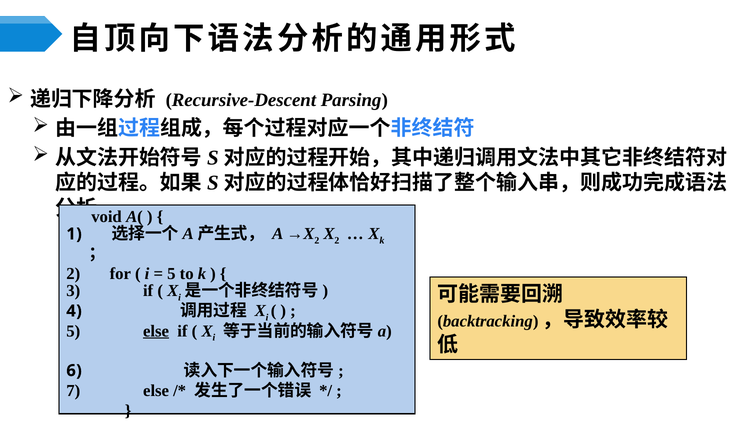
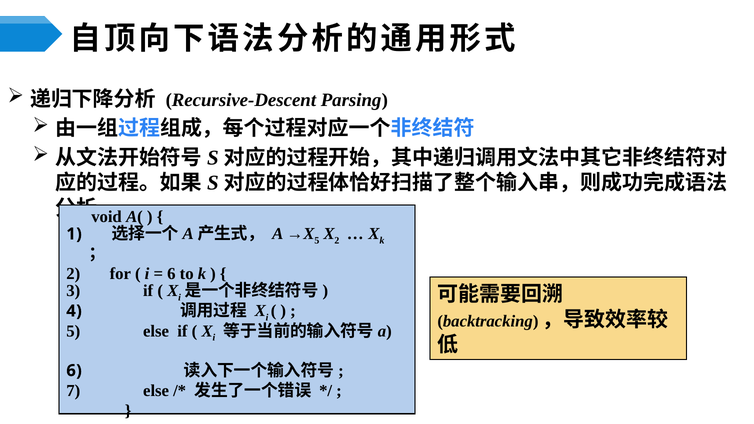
2 at (317, 241): 2 -> 5
5 at (171, 274): 5 -> 6
else at (156, 331) underline: present -> none
